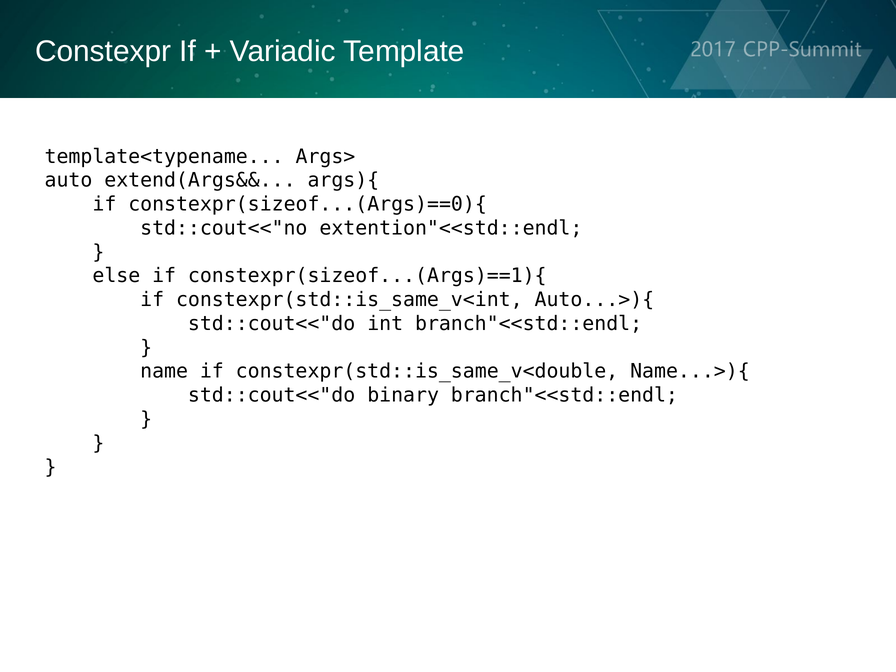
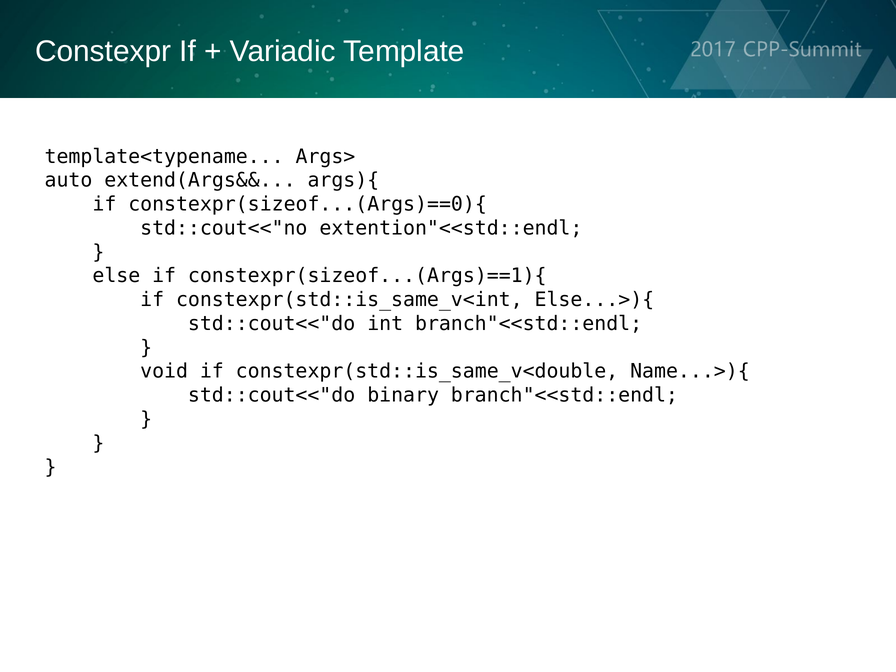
Auto...>){: Auto...>){ -> Else...>){
name: name -> void
